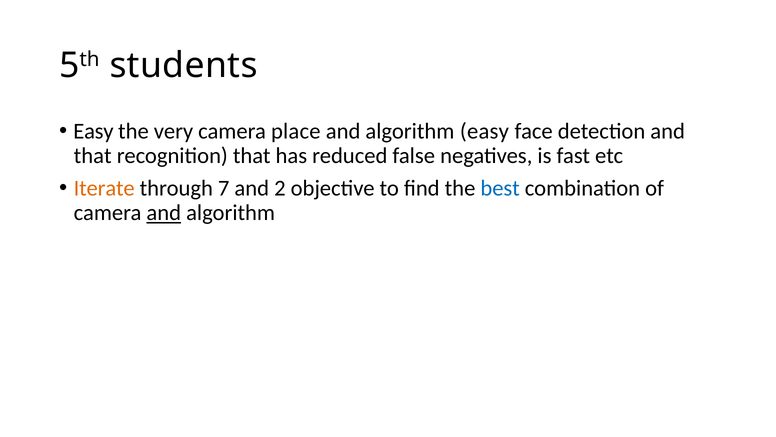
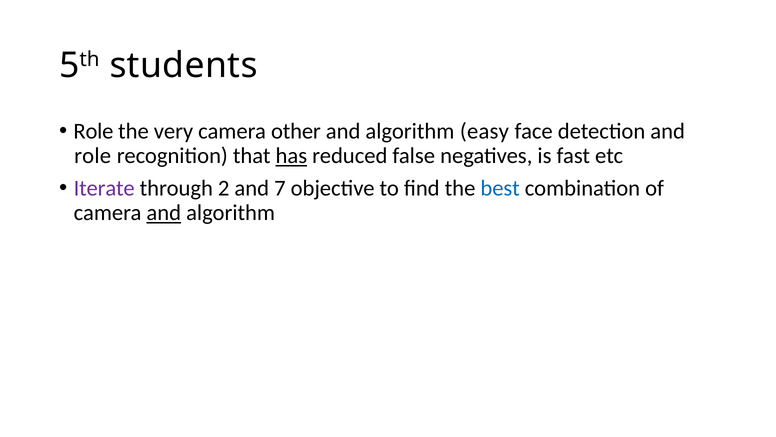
Easy at (93, 131): Easy -> Role
place: place -> other
that at (93, 156): that -> role
has underline: none -> present
Iterate colour: orange -> purple
7: 7 -> 2
2: 2 -> 7
